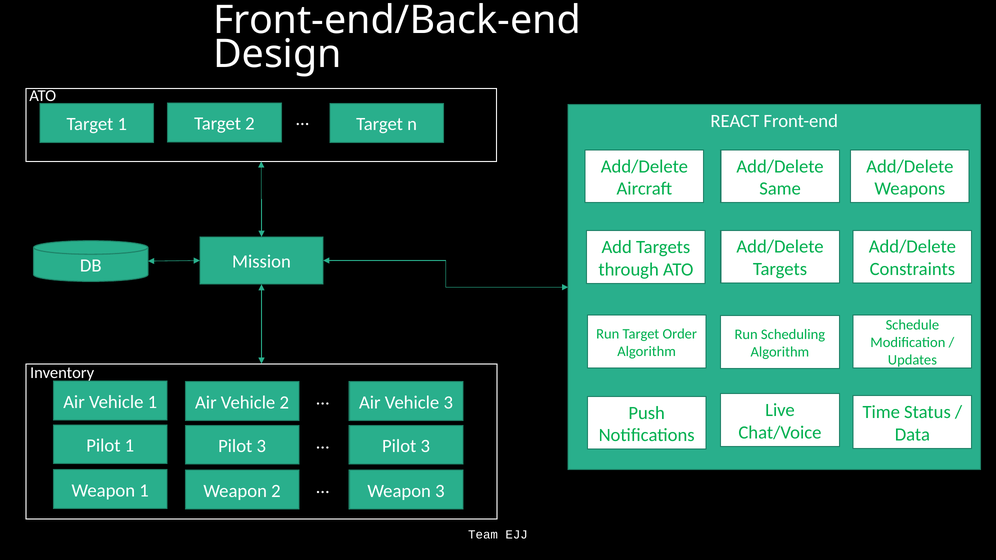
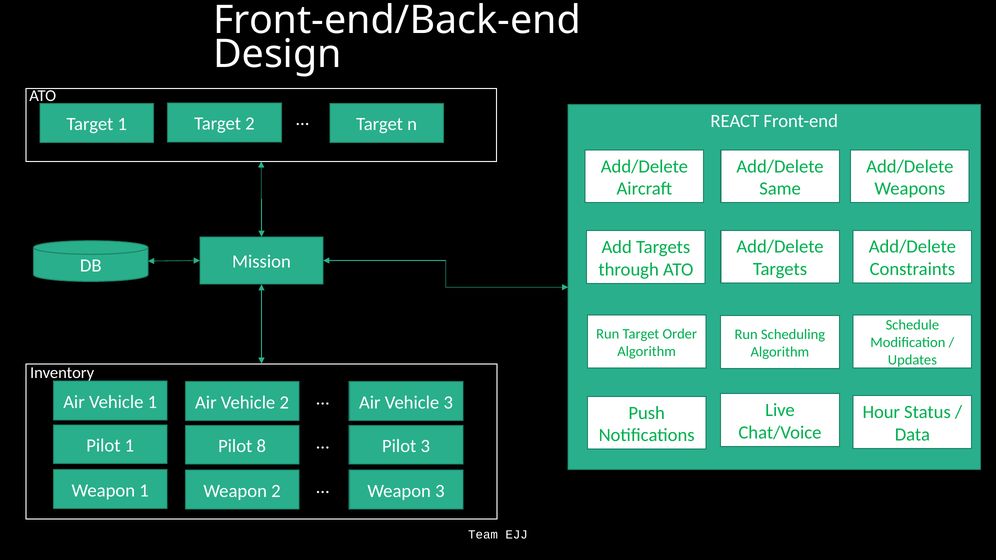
Time: Time -> Hour
1 Pilot 3: 3 -> 8
